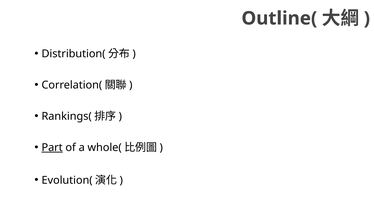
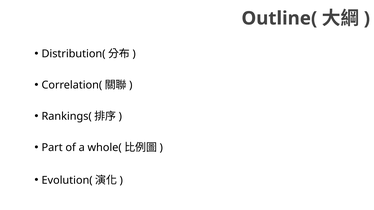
Part underline: present -> none
